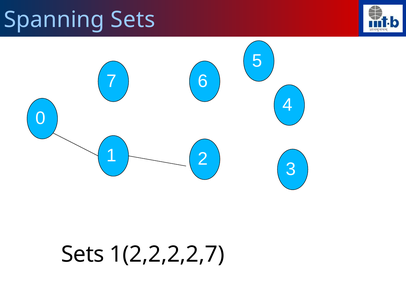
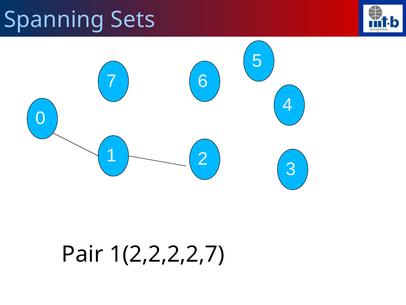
Sets at (83, 254): Sets -> Pair
